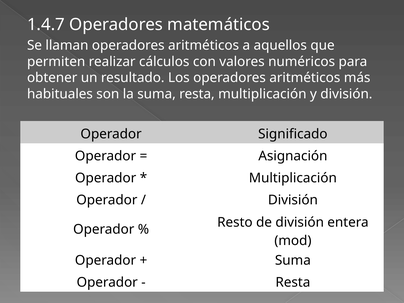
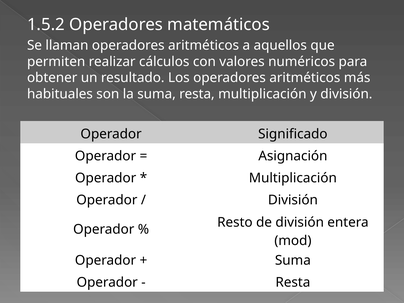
1.4.7: 1.4.7 -> 1.5.2
